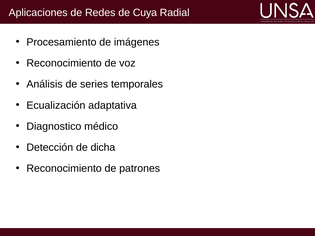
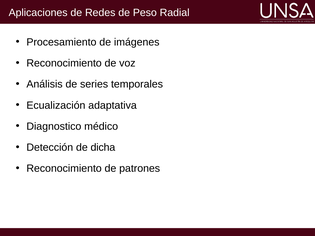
Cuya: Cuya -> Peso
